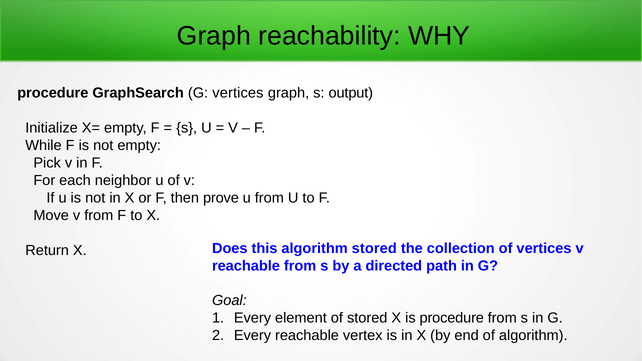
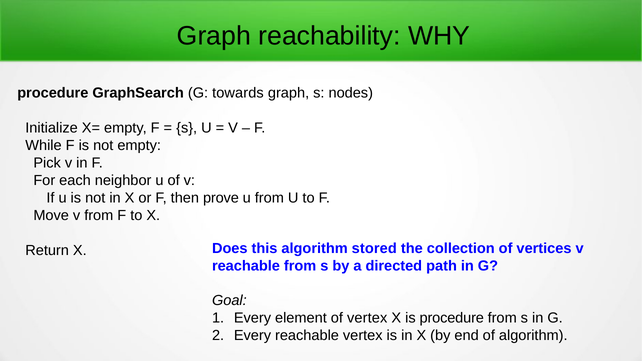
G vertices: vertices -> towards
output: output -> nodes
of stored: stored -> vertex
